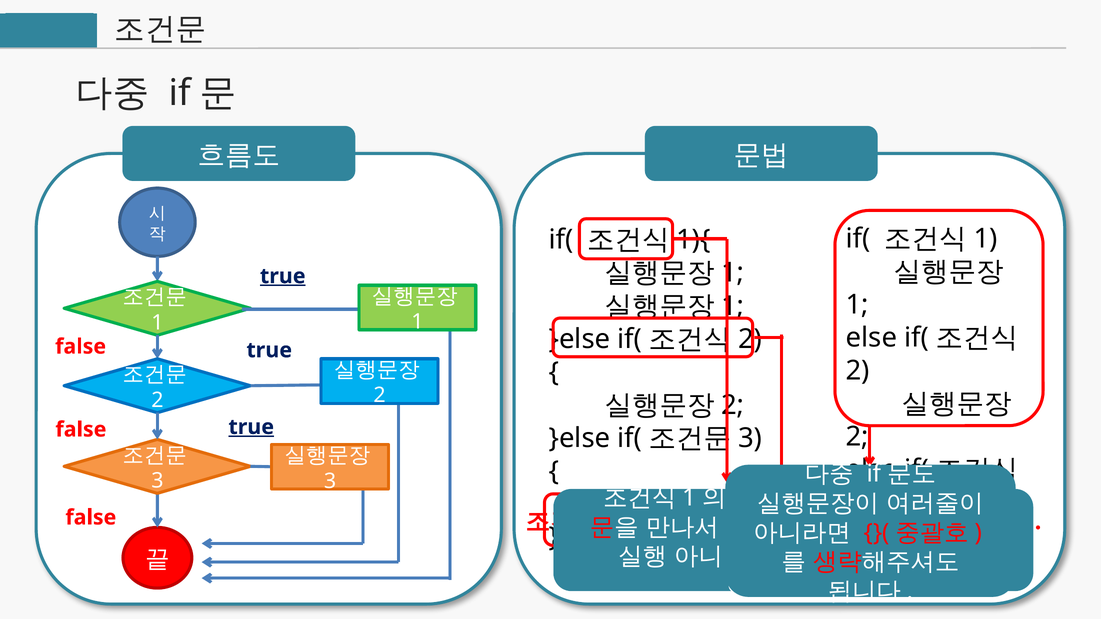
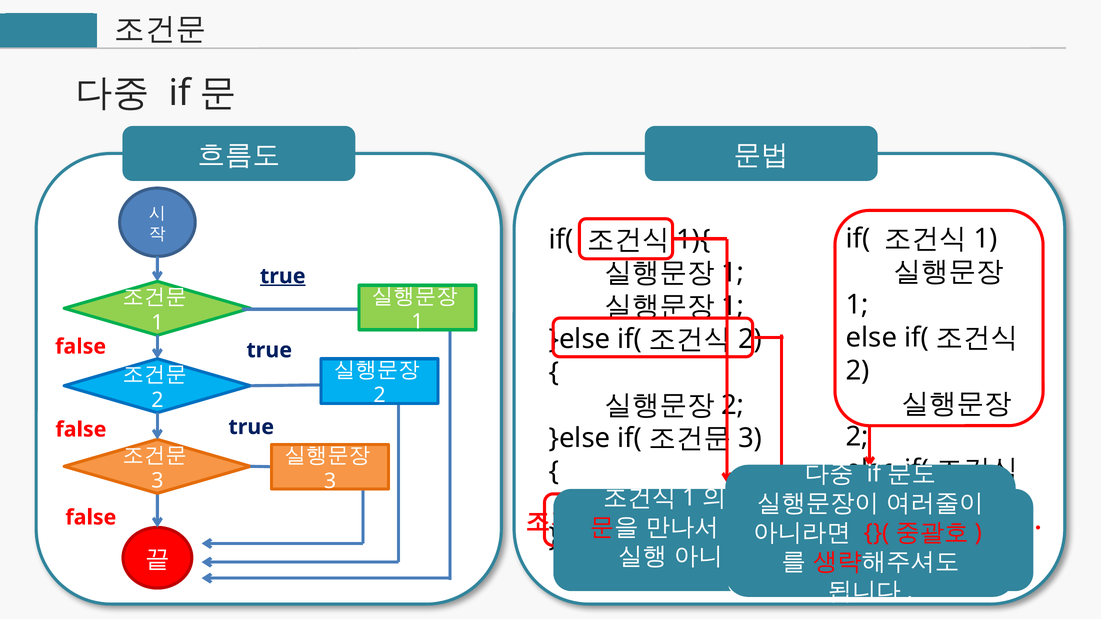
true at (251, 427) underline: present -> none
